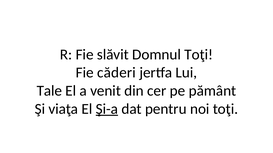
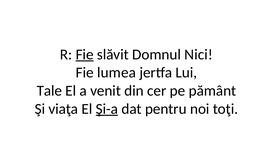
Fie at (85, 55) underline: none -> present
Domnul Toţi: Toţi -> Nici
căderi: căderi -> lumea
